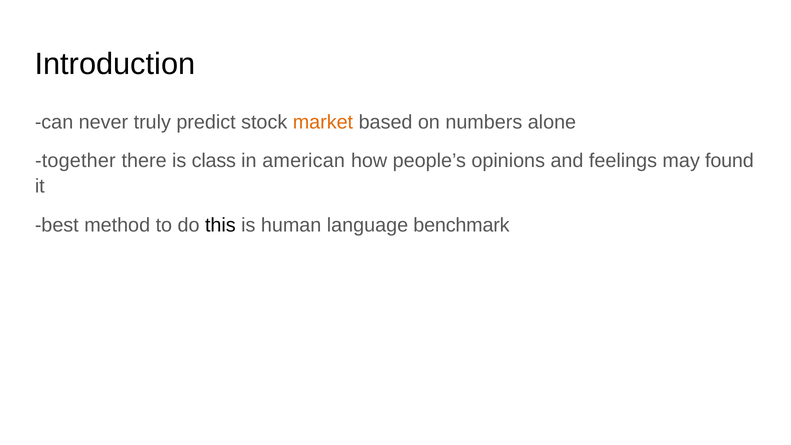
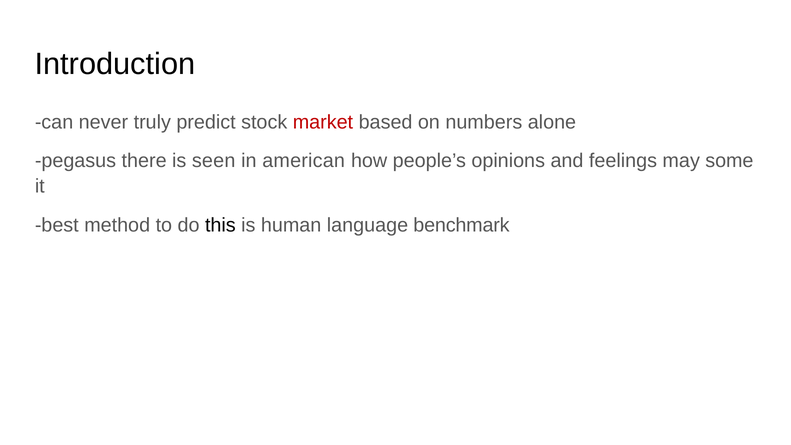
market colour: orange -> red
together: together -> pegasus
class: class -> seen
found: found -> some
